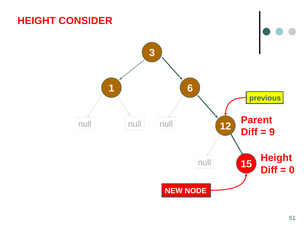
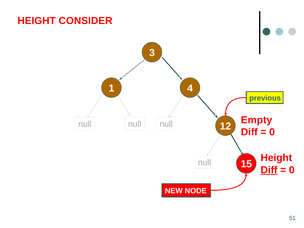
6: 6 -> 4
Parent: Parent -> Empty
9 at (272, 132): 9 -> 0
Diff at (269, 170) underline: none -> present
